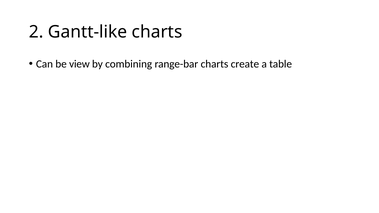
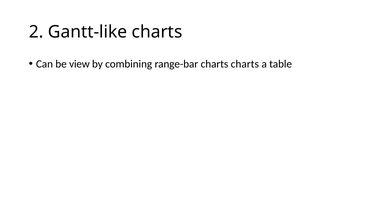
charts create: create -> charts
